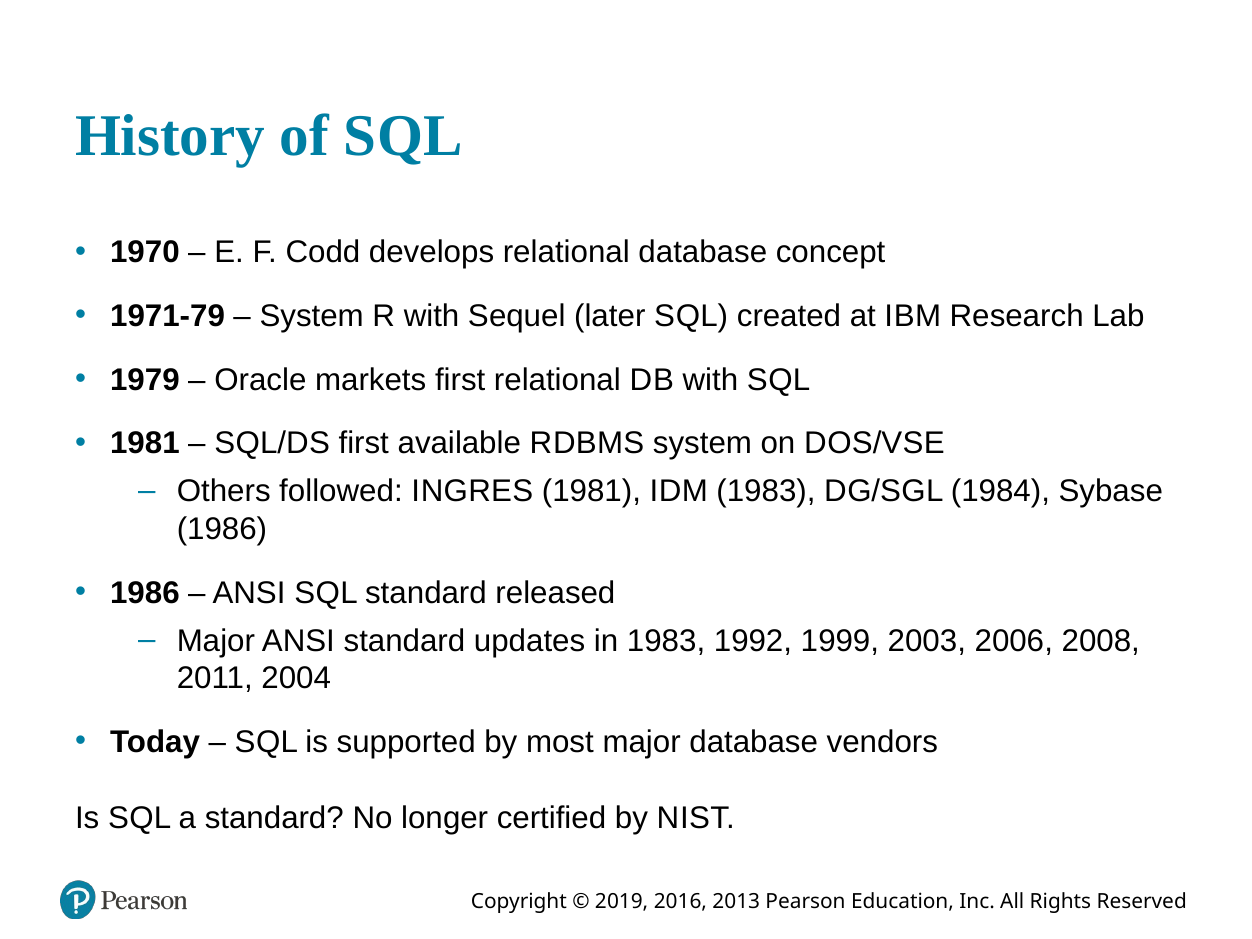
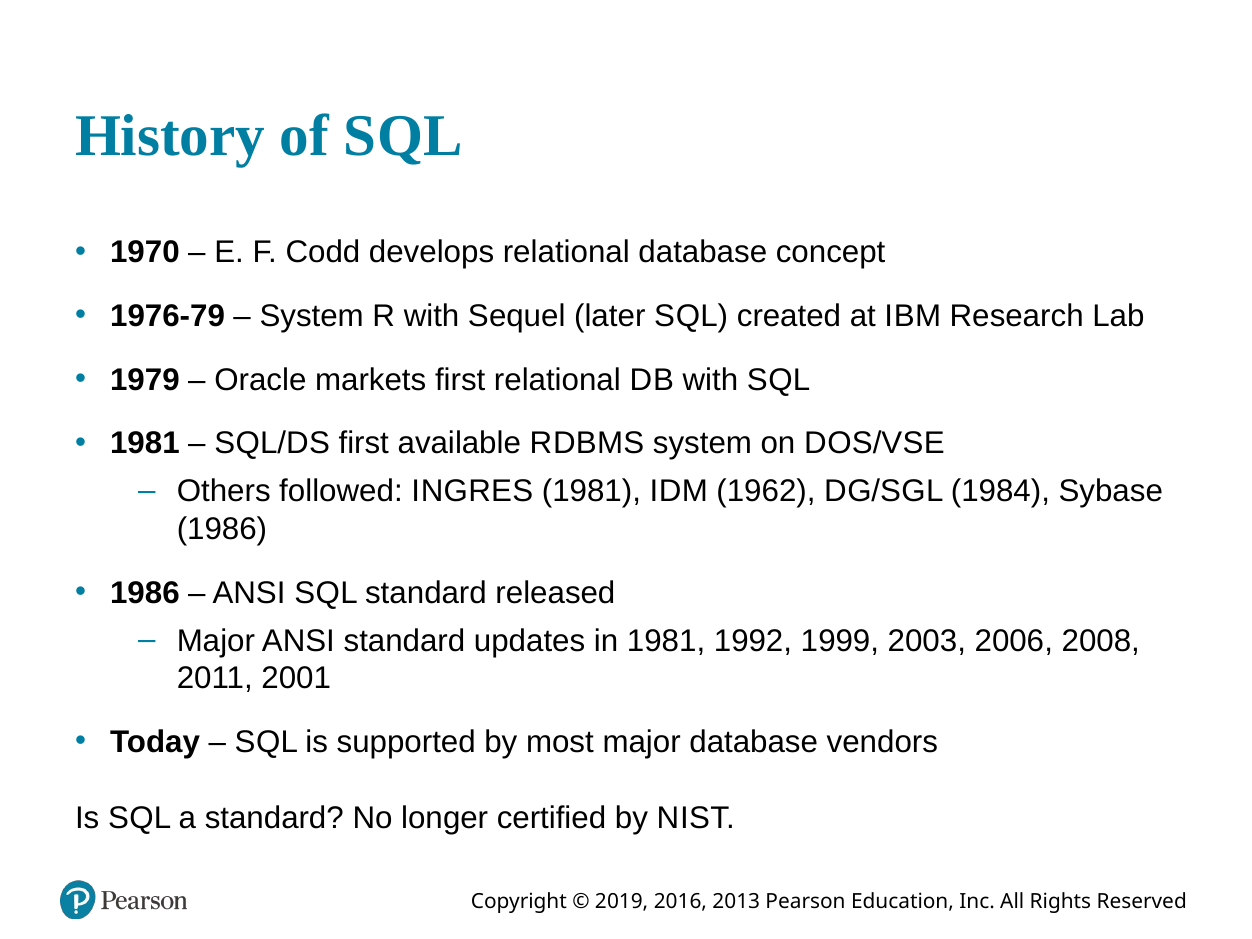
1971-79: 1971-79 -> 1976-79
M 1983: 1983 -> 1962
in 1983: 1983 -> 1981
2004: 2004 -> 2001
